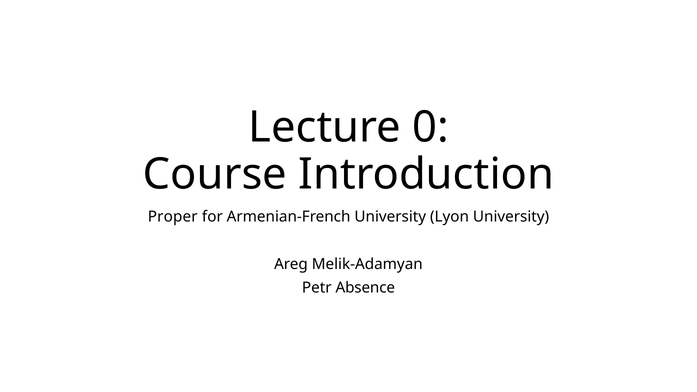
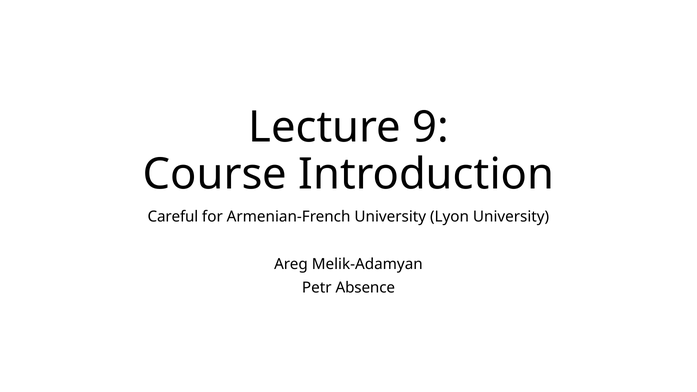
0: 0 -> 9
Proper: Proper -> Careful
